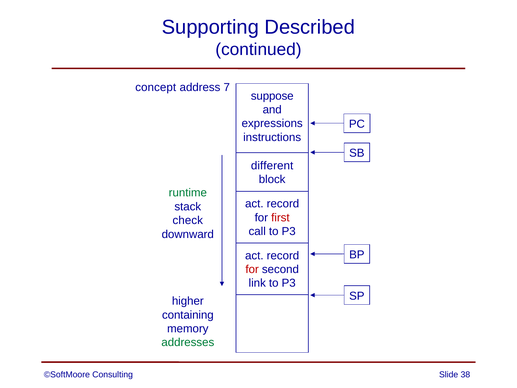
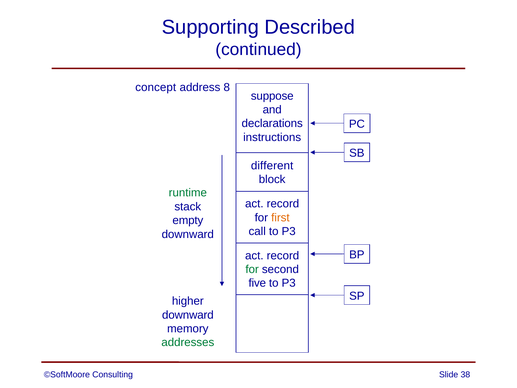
7: 7 -> 8
expressions: expressions -> declarations
first colour: red -> orange
check: check -> empty
for at (252, 269) colour: red -> green
link: link -> five
containing at (188, 315): containing -> downward
